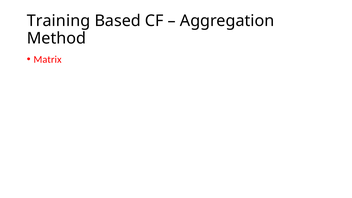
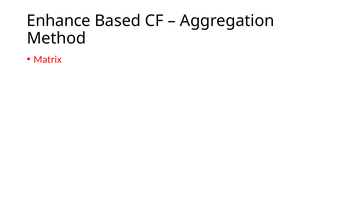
Training: Training -> Enhance
